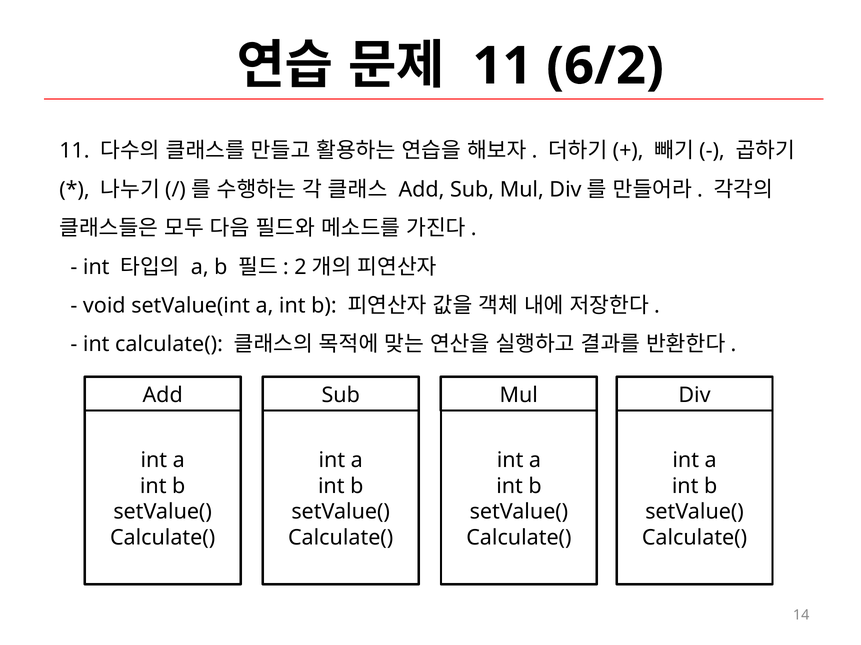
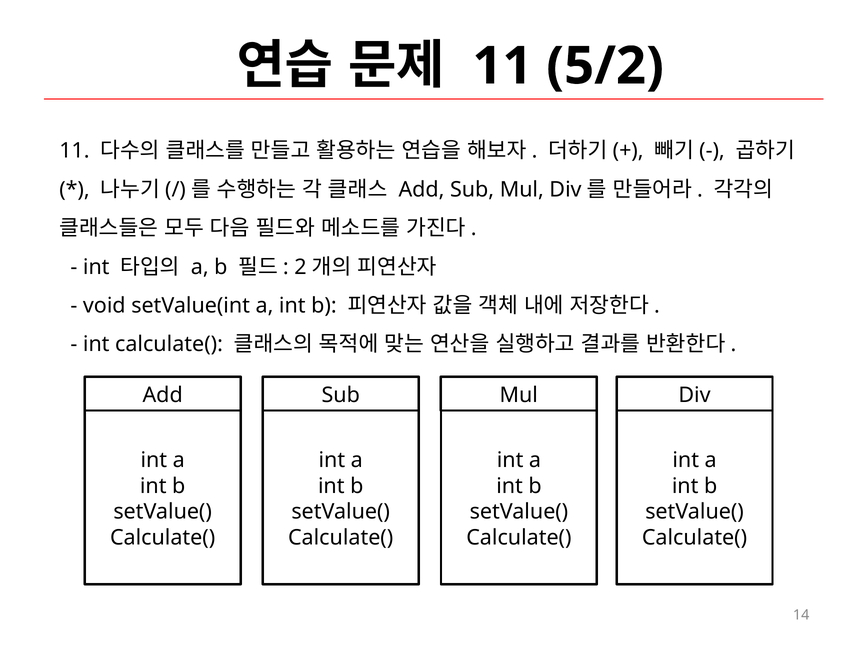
6/2: 6/2 -> 5/2
